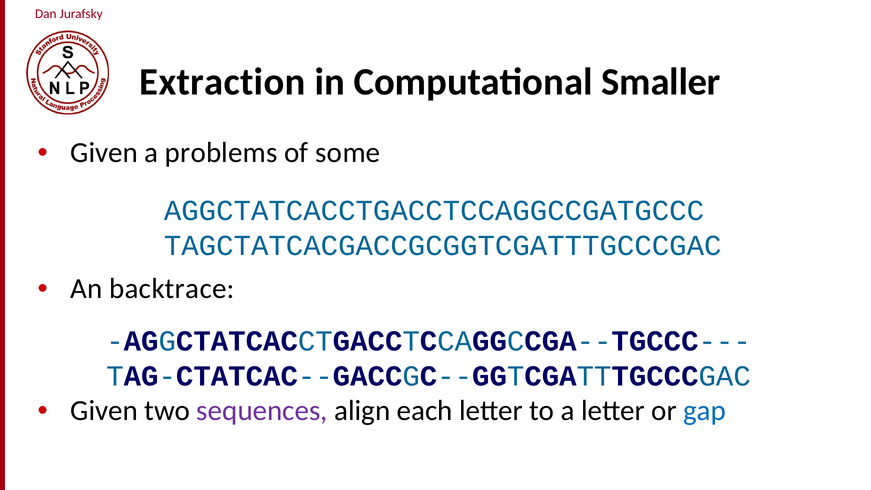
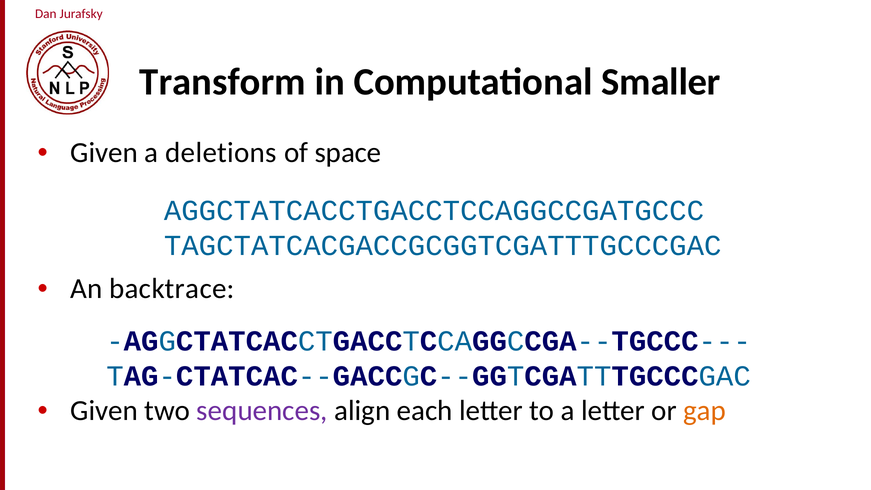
Extraction: Extraction -> Transform
problems: problems -> deletions
some: some -> space
gap colour: blue -> orange
